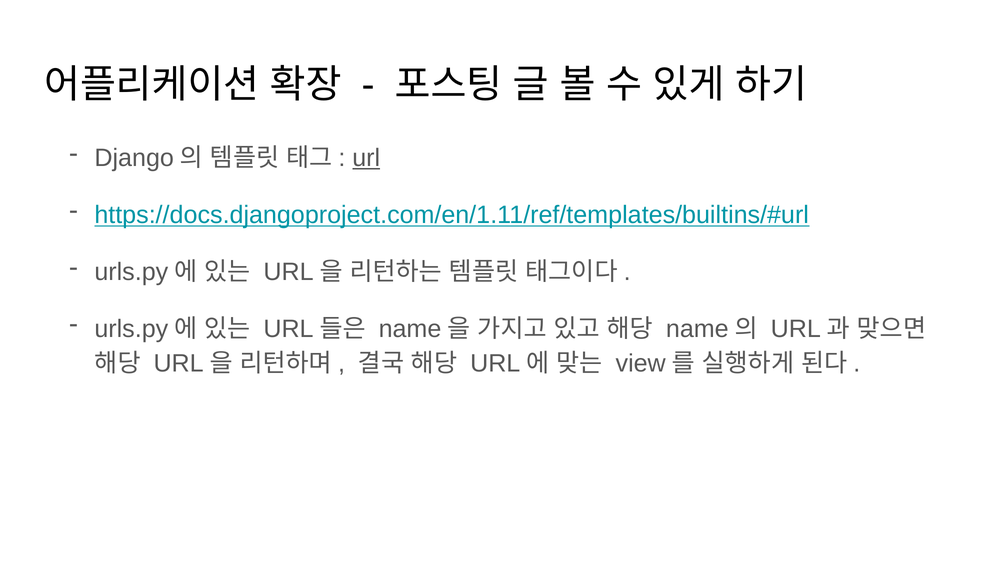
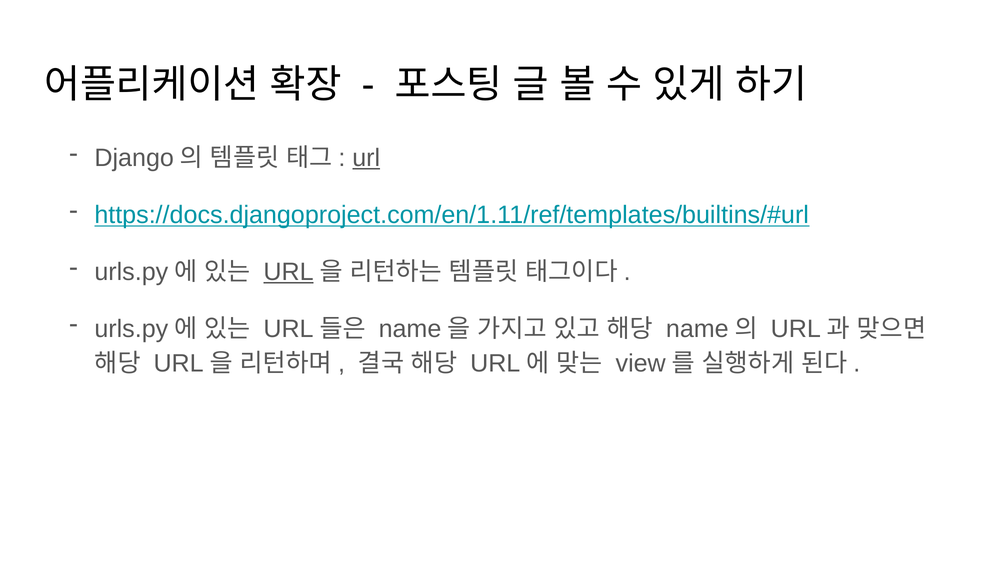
URL at (289, 272) underline: none -> present
